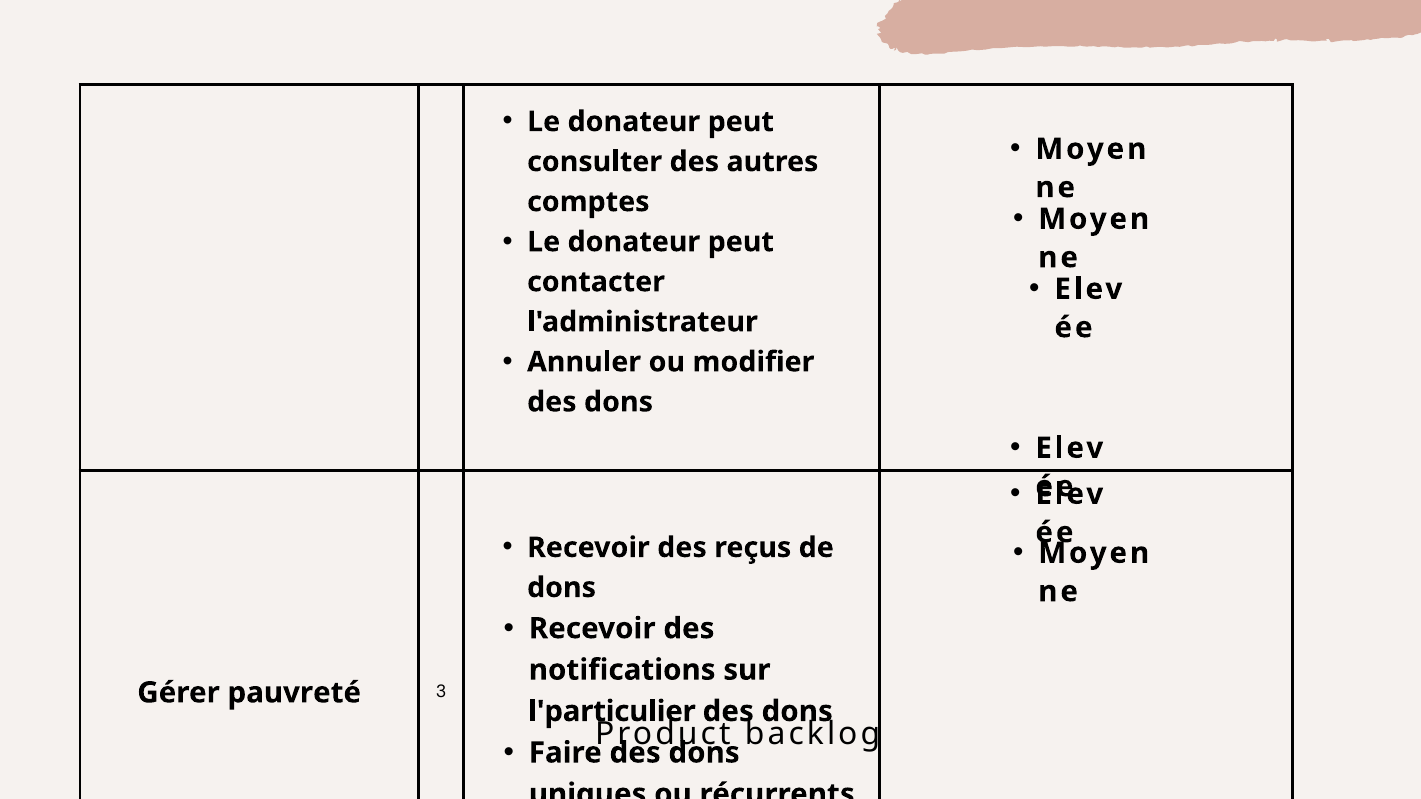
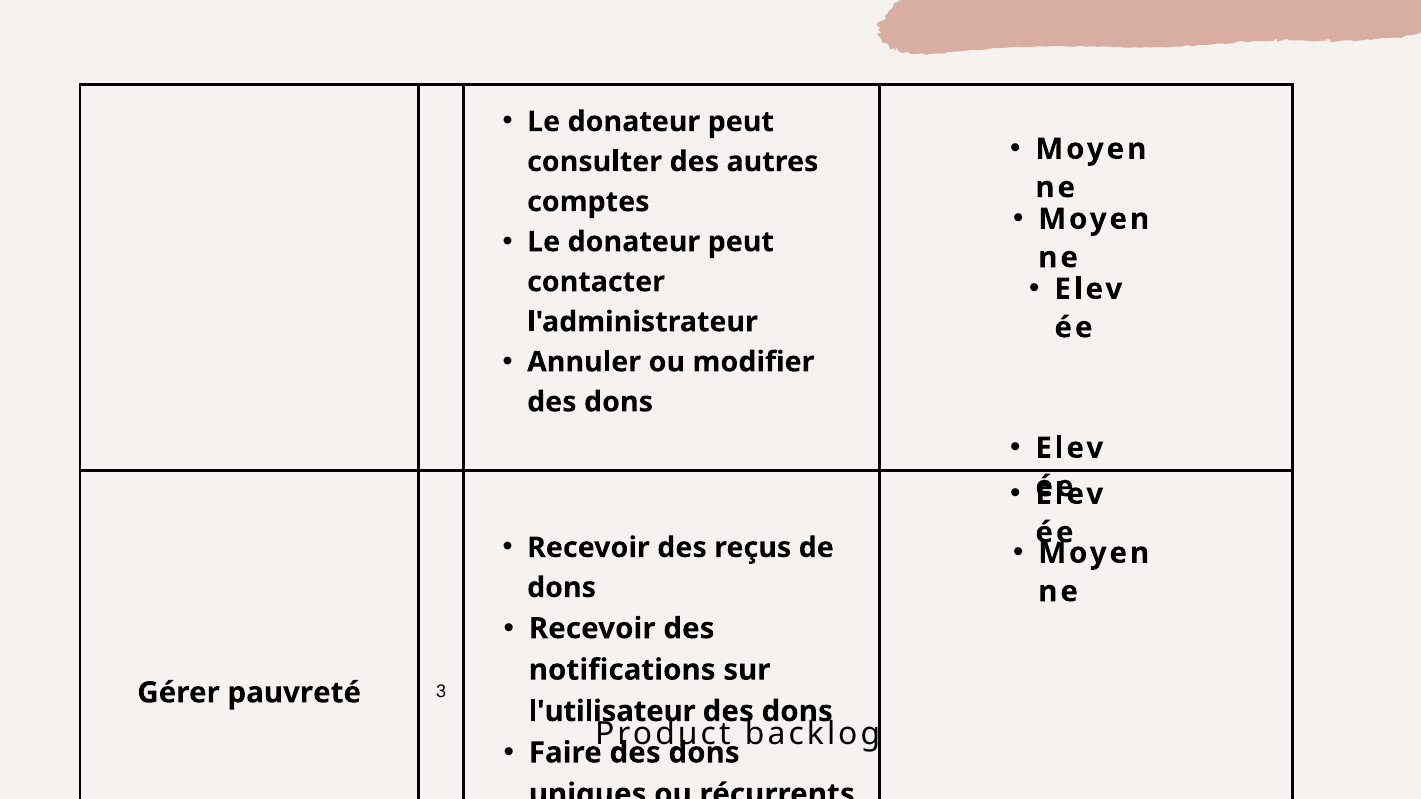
l'particulier: l'particulier -> l'utilisateur
